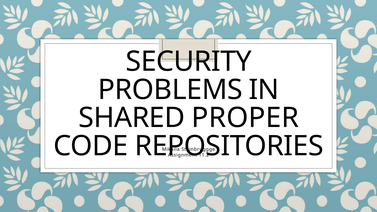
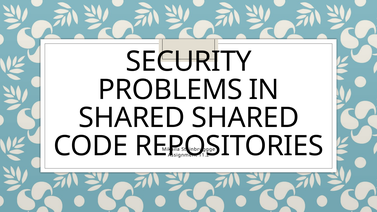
SHARED PROPER: PROPER -> SHARED
